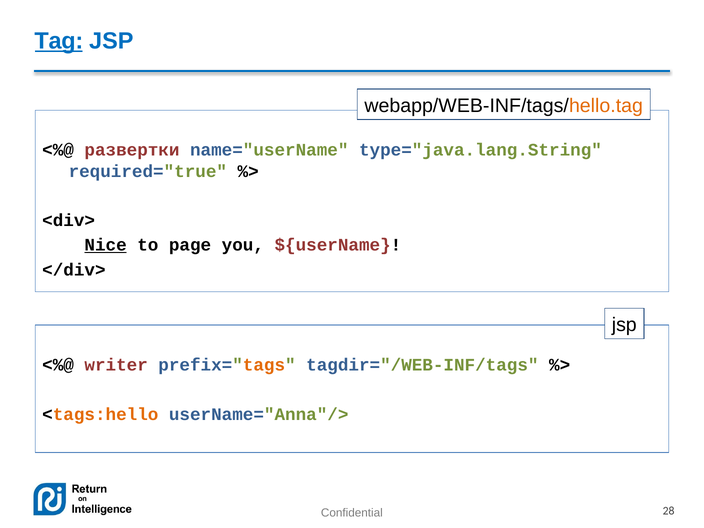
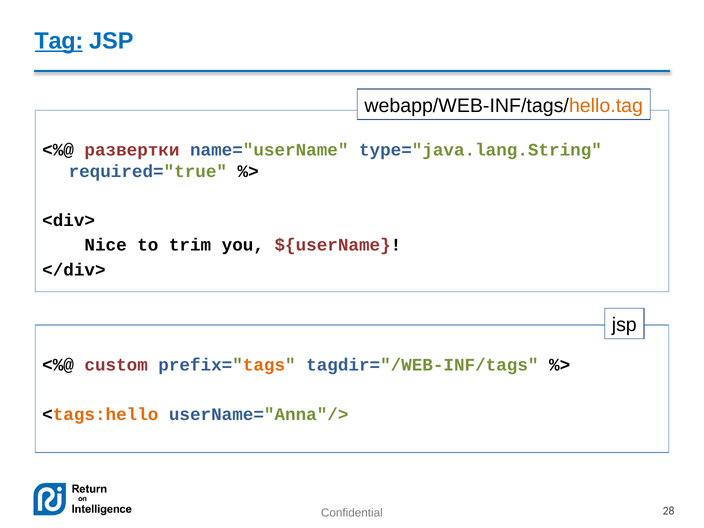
Nice underline: present -> none
page: page -> trim
writer: writer -> custom
